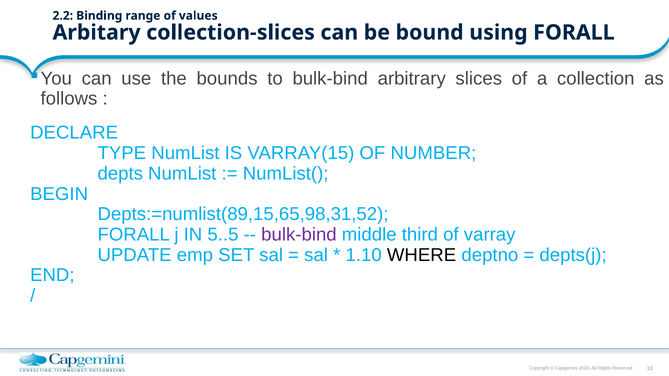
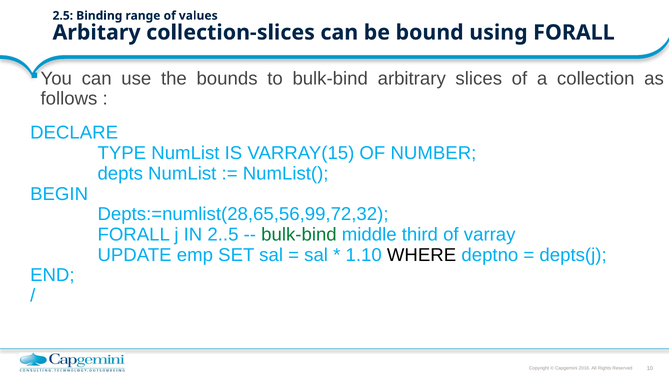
2.2: 2.2 -> 2.5
Depts:=numlist(89,15,65,98,31,52: Depts:=numlist(89,15,65,98,31,52 -> Depts:=numlist(28,65,56,99,72,32
5..5: 5..5 -> 2..5
bulk-bind at (299, 235) colour: purple -> green
